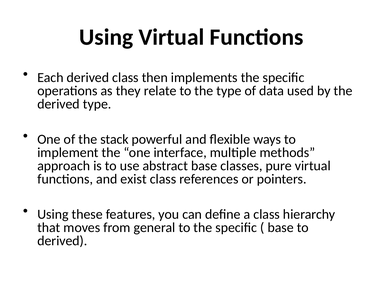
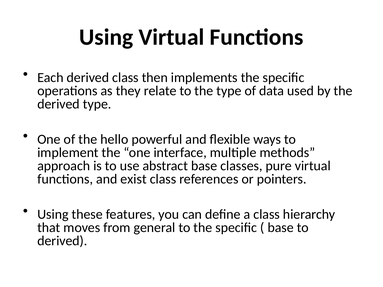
stack: stack -> hello
